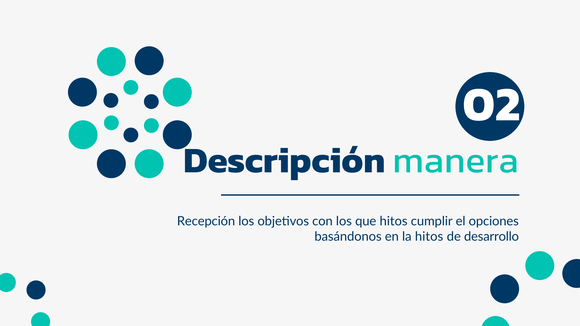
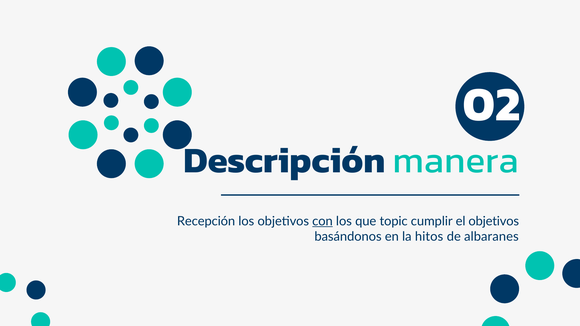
con underline: none -> present
que hitos: hitos -> topic
el opciones: opciones -> objetivos
desarrollo: desarrollo -> albaranes
